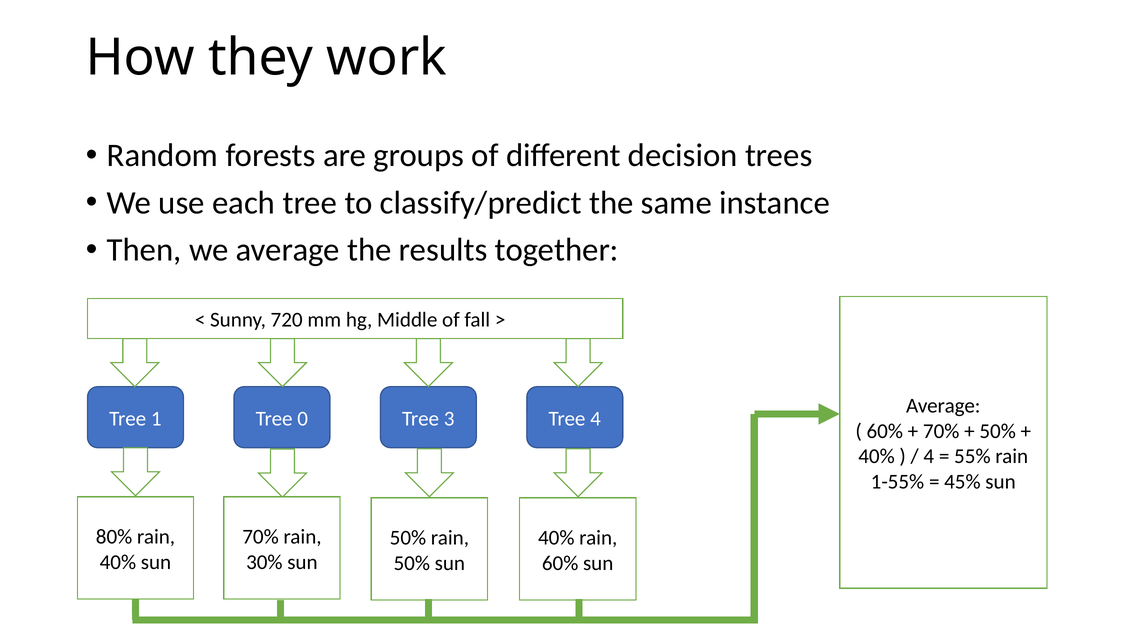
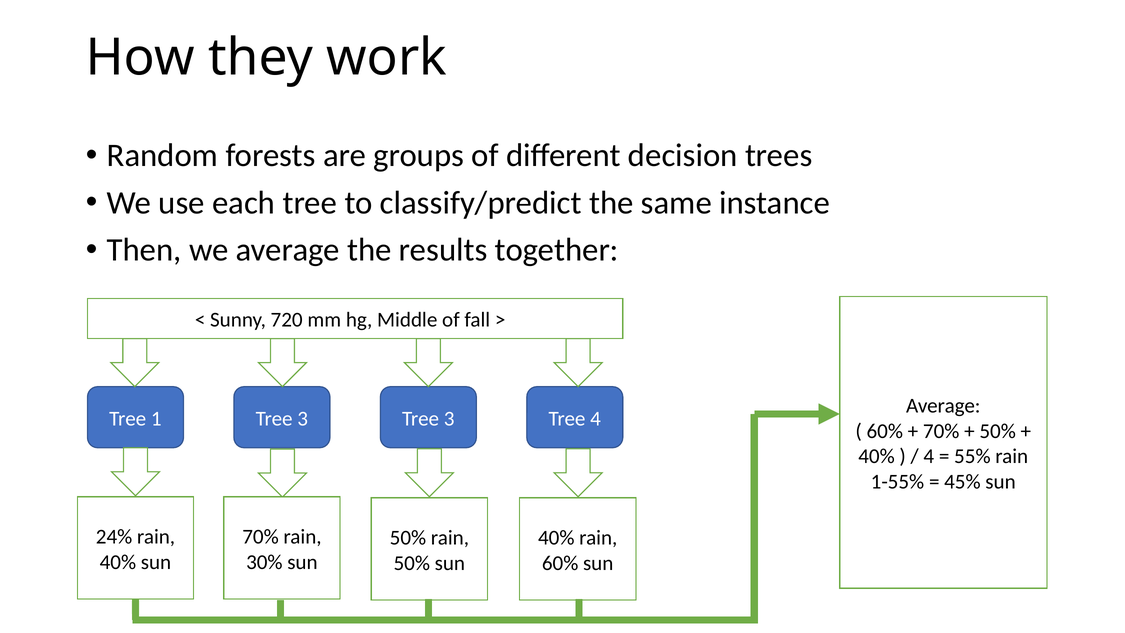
1 Tree 0: 0 -> 3
80%: 80% -> 24%
